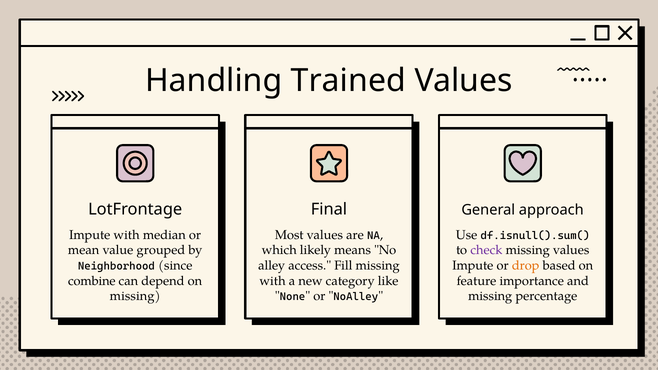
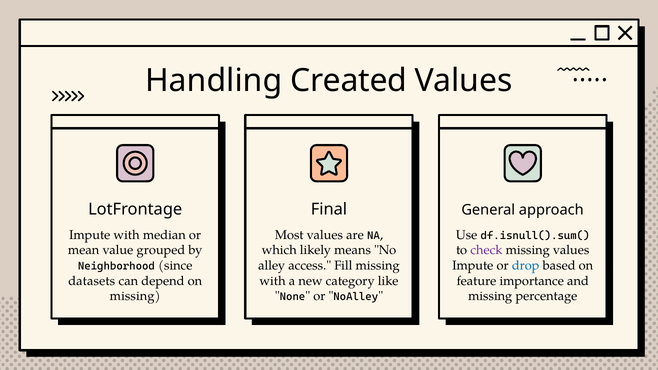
Trained: Trained -> Created
drop colour: orange -> blue
combine: combine -> datasets
